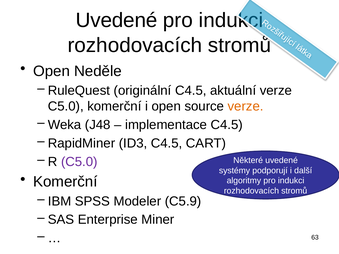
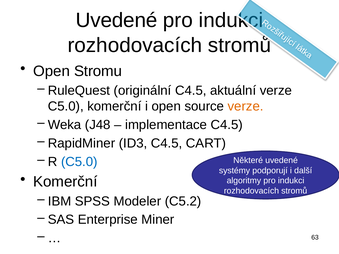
Neděle: Neděle -> Stromu
C5.0 at (79, 162) colour: purple -> blue
C5.9: C5.9 -> C5.2
